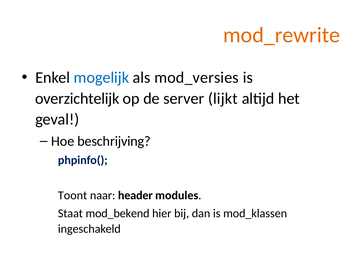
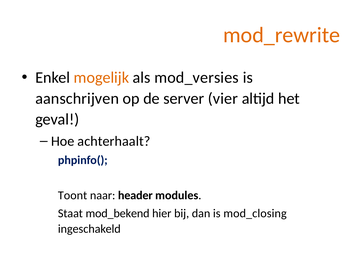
mogelijk colour: blue -> orange
overzichtelijk: overzichtelijk -> aanschrijven
lijkt: lijkt -> vier
beschrijving: beschrijving -> achterhaalt
mod_klassen: mod_klassen -> mod_closing
